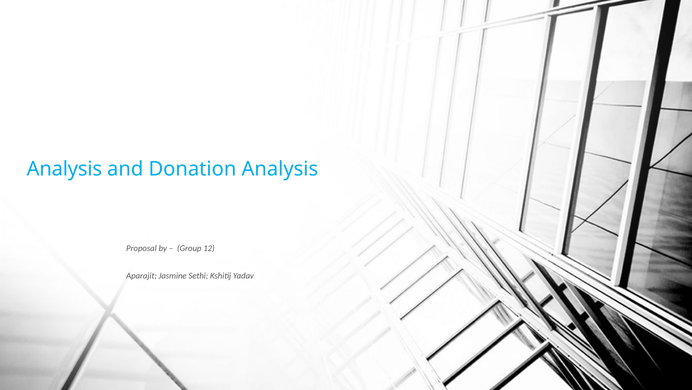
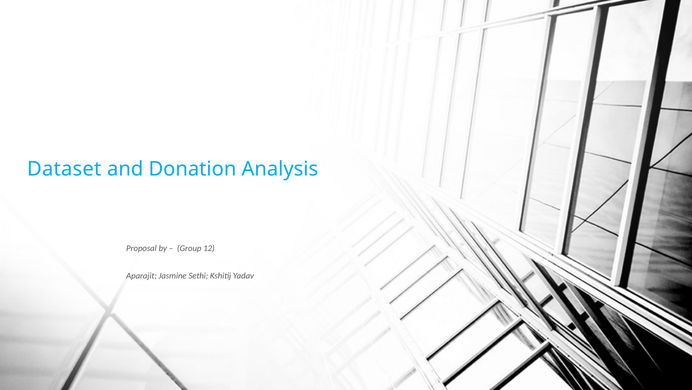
Analysis at (64, 169): Analysis -> Dataset
